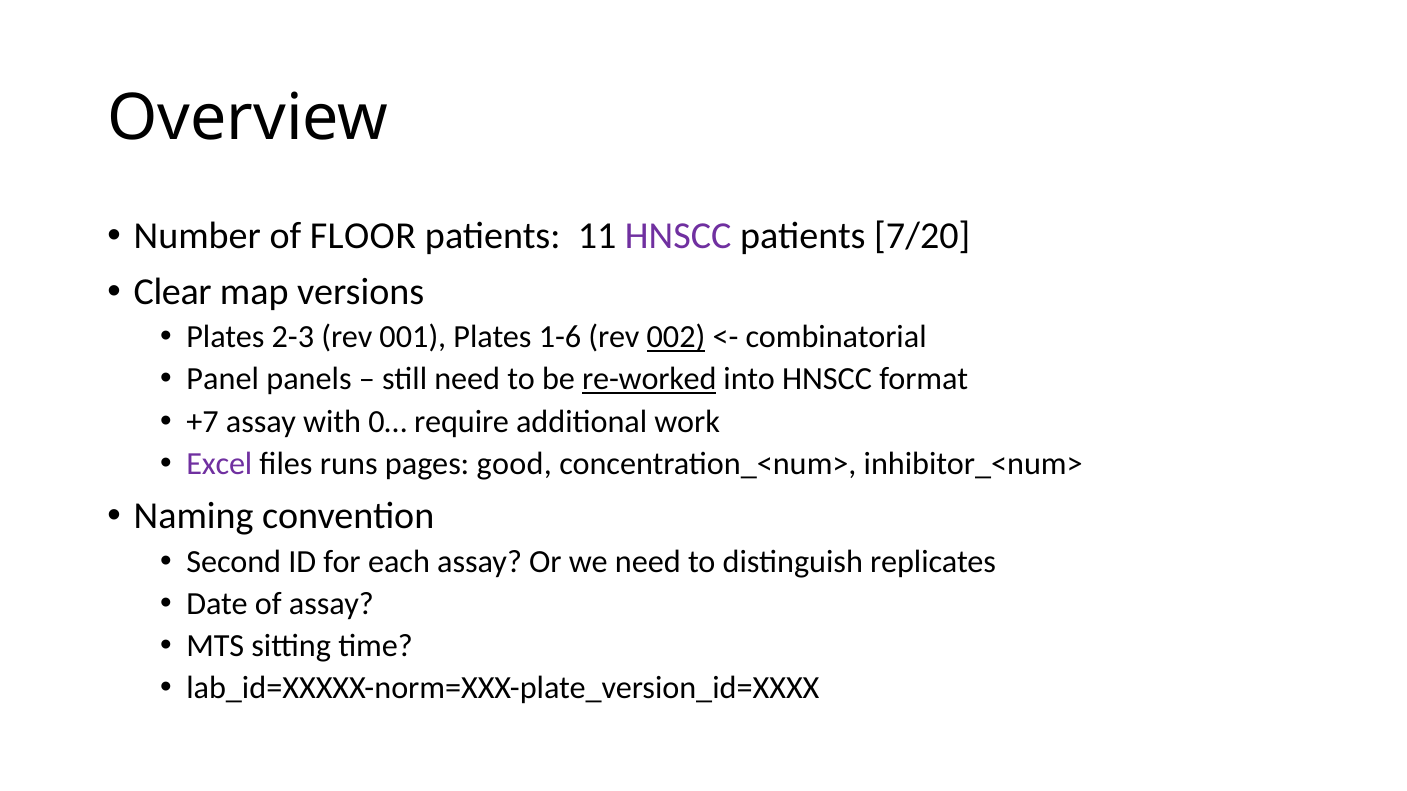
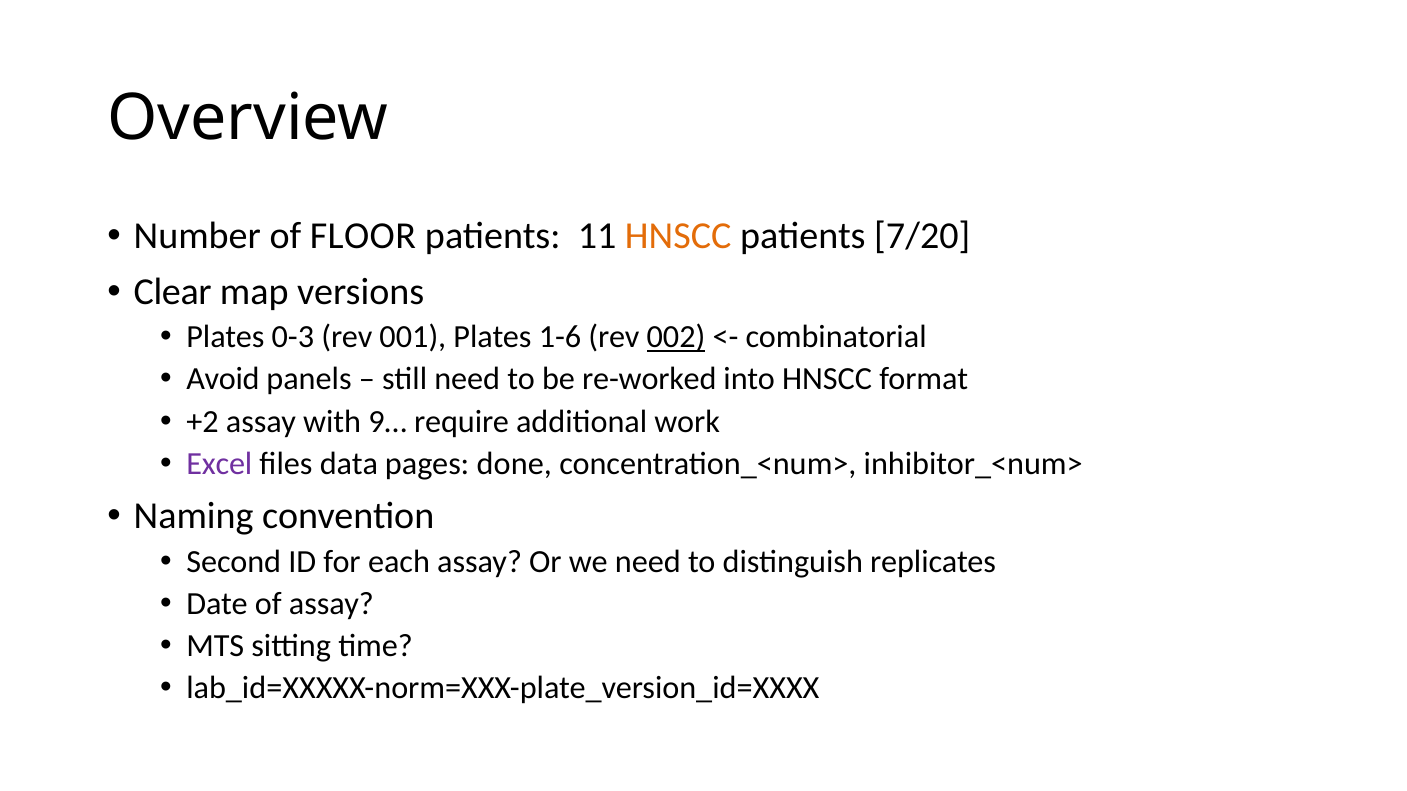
HNSCC at (678, 236) colour: purple -> orange
2-3: 2-3 -> 0-3
Panel: Panel -> Avoid
re-worked underline: present -> none
+7: +7 -> +2
0…: 0… -> 9…
runs: runs -> data
good: good -> done
